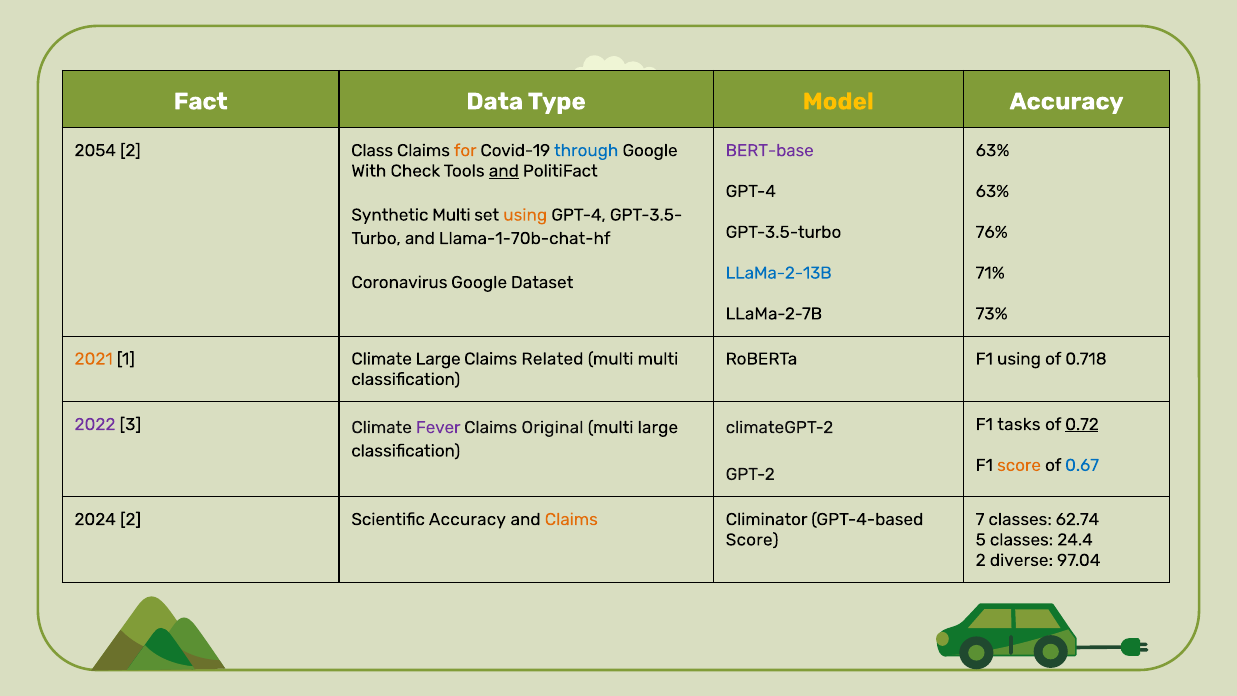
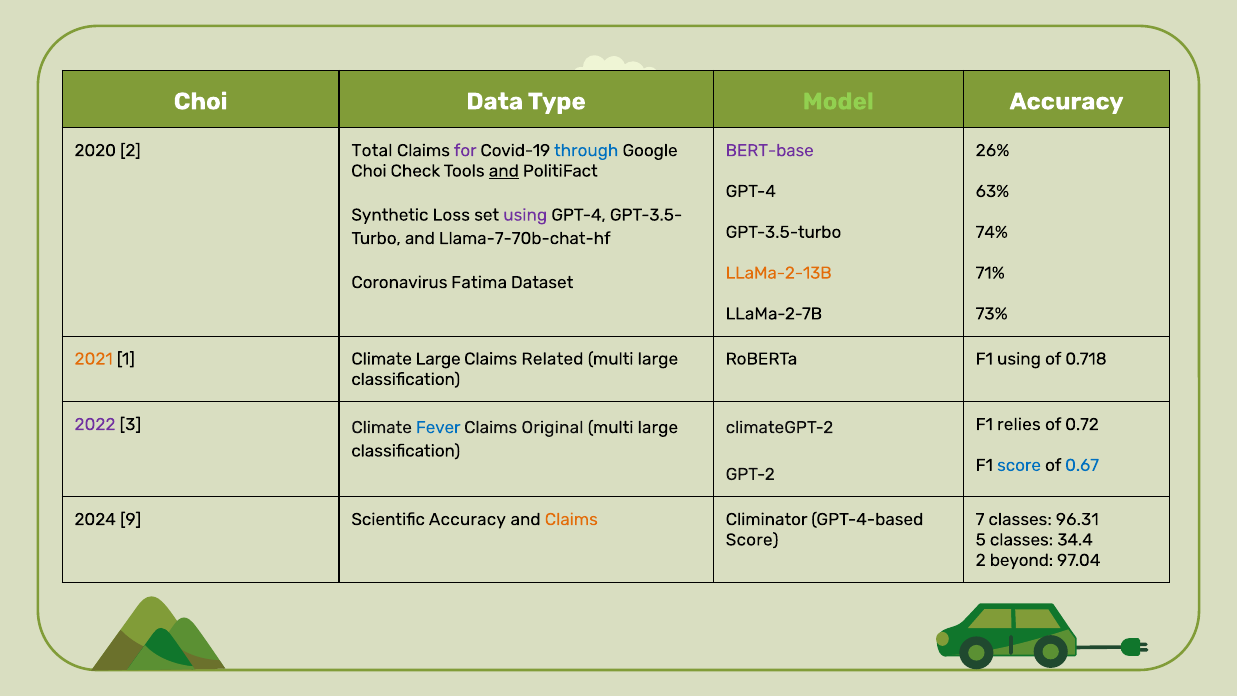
Fact at (201, 101): Fact -> Choi
Model colour: yellow -> light green
2054: 2054 -> 2020
Class: Class -> Total
for colour: orange -> purple
63% at (993, 150): 63% -> 26%
With at (369, 171): With -> Choi
Synthetic Multi: Multi -> Loss
using at (525, 215) colour: orange -> purple
76%: 76% -> 74%
Llama-1-70b-chat-hf: Llama-1-70b-chat-hf -> Llama-7-70b-chat-hf
LLaMa-2-13B colour: blue -> orange
Coronavirus Google: Google -> Fatima
multi at (658, 359): multi -> large
Fever colour: purple -> blue
tasks: tasks -> relies
0.72 underline: present -> none
score at (1019, 465) colour: orange -> blue
2024 2: 2 -> 9
62.74: 62.74 -> 96.31
24.4: 24.4 -> 34.4
diverse: diverse -> beyond
